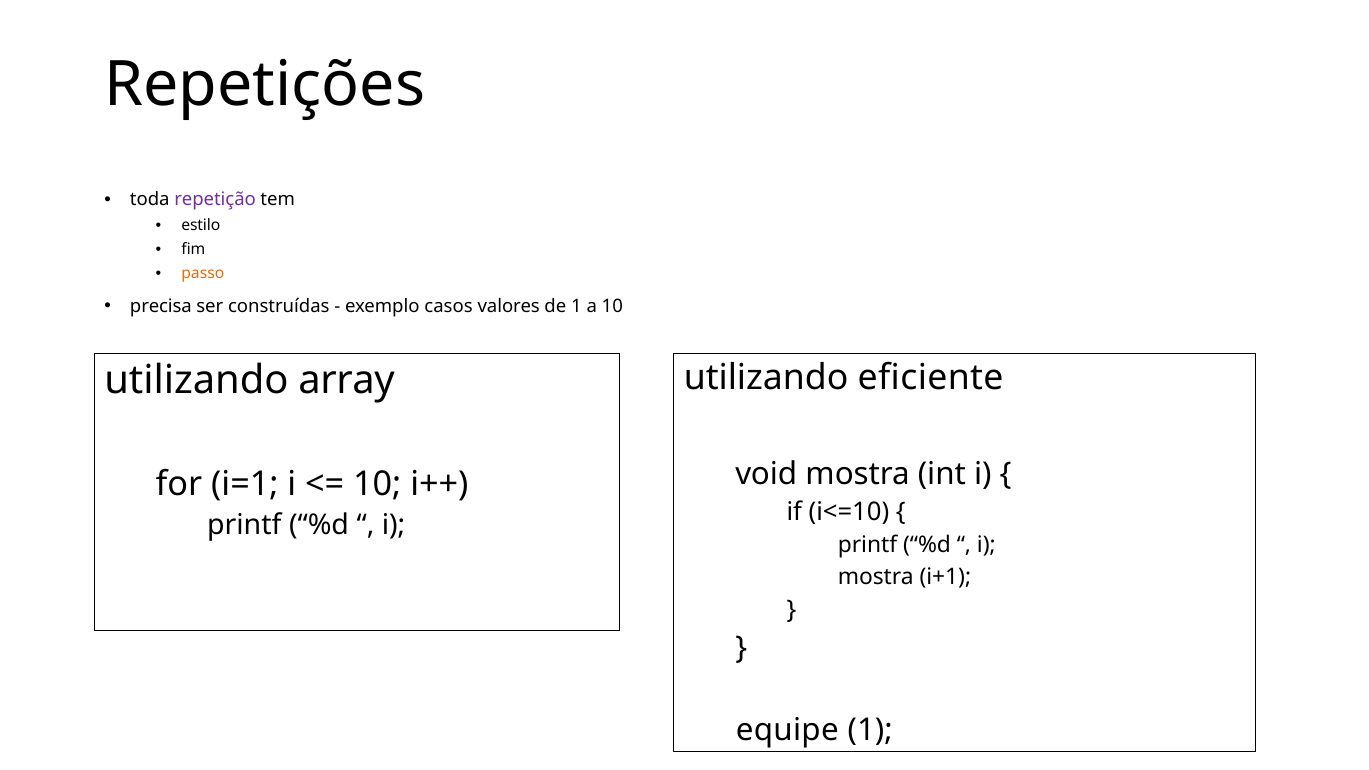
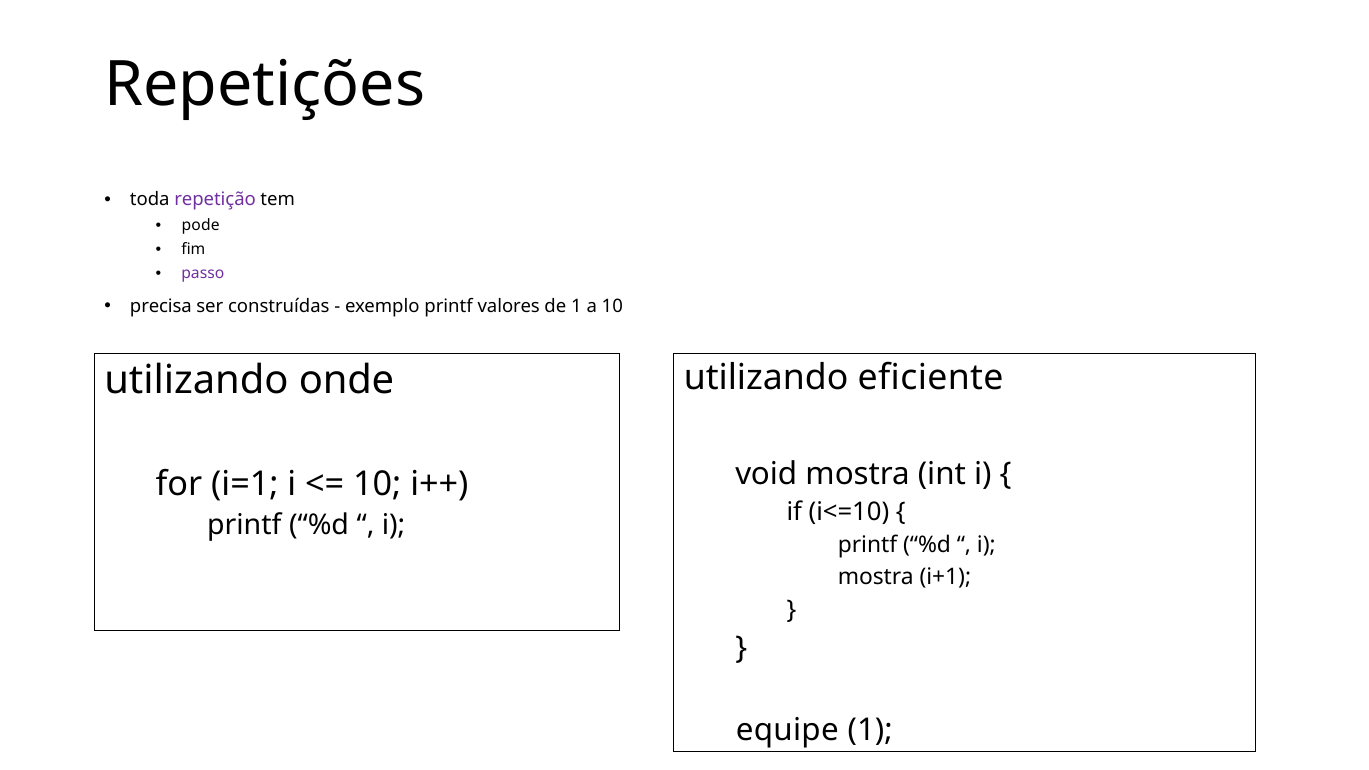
estilo: estilo -> pode
passo colour: orange -> purple
exemplo casos: casos -> printf
array: array -> onde
